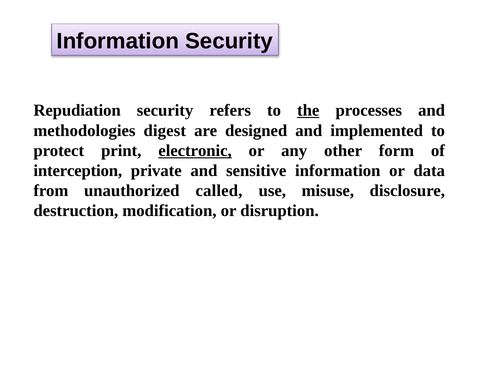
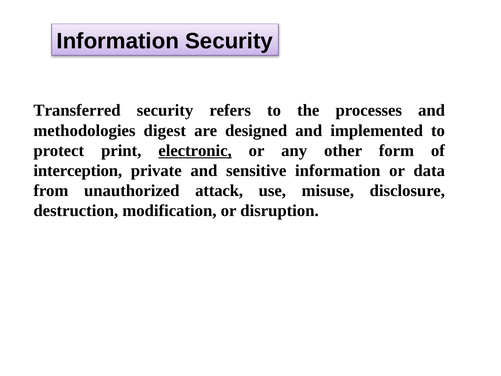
Repudiation: Repudiation -> Transferred
the underline: present -> none
called: called -> attack
